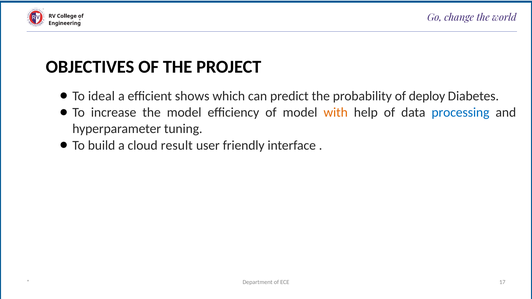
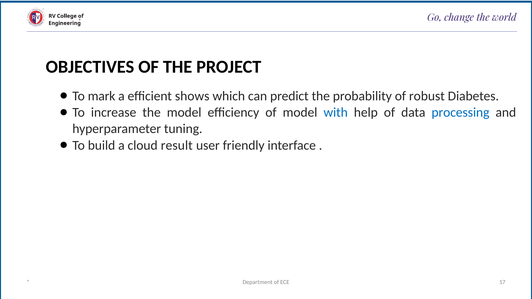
ideal: ideal -> mark
deploy: deploy -> robust
with colour: orange -> blue
